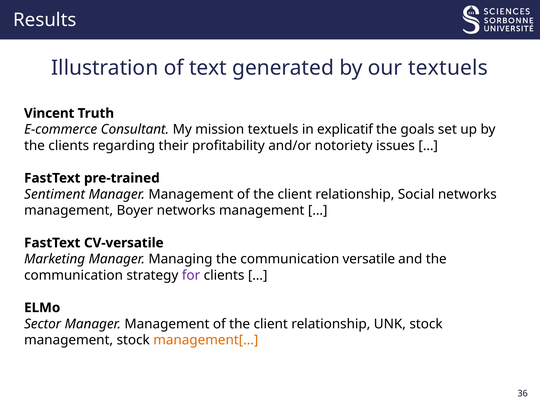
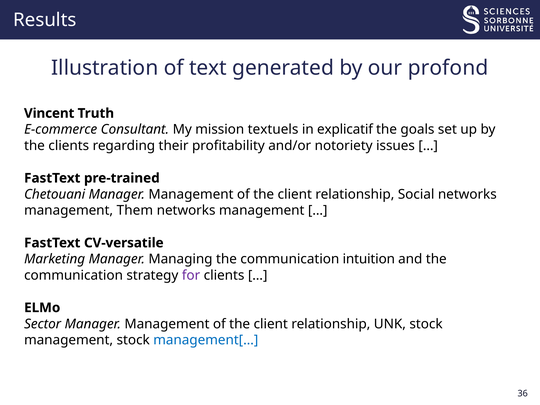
our textuels: textuels -> profond
Sentiment: Sentiment -> Chetouani
Boyer: Boyer -> Them
versatile: versatile -> intuition
management[… colour: orange -> blue
